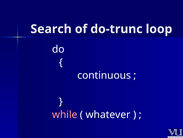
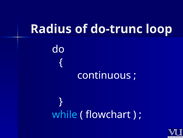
Search: Search -> Radius
while colour: pink -> light blue
whatever: whatever -> flowchart
